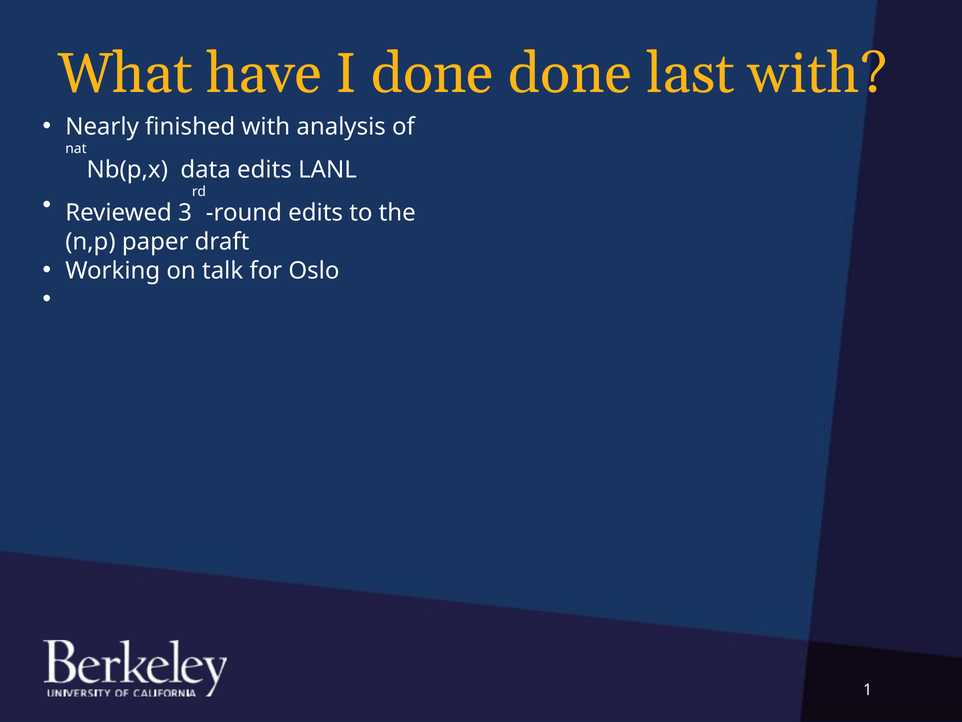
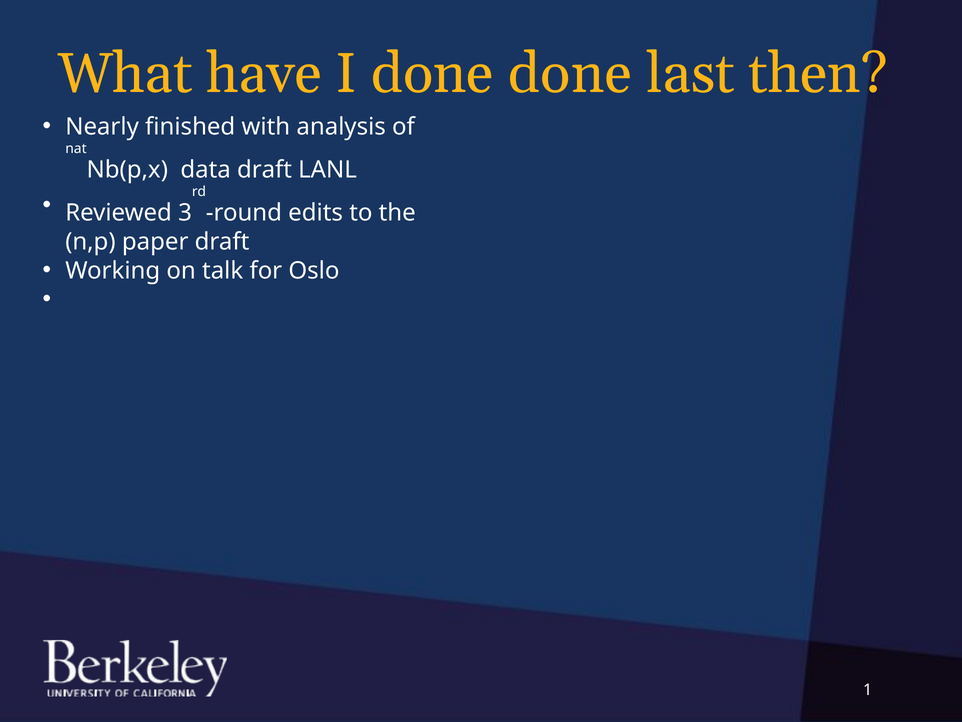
last with: with -> then
data edits: edits -> draft
